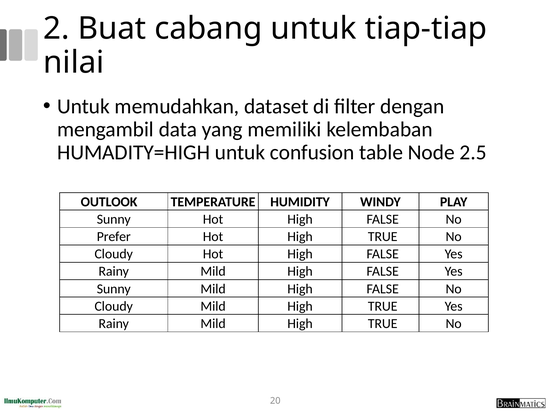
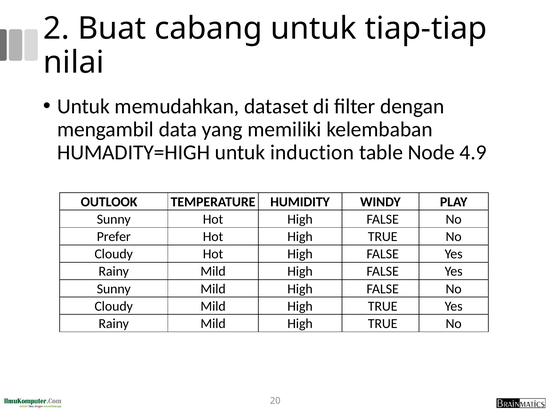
confusion: confusion -> induction
2.5: 2.5 -> 4.9
